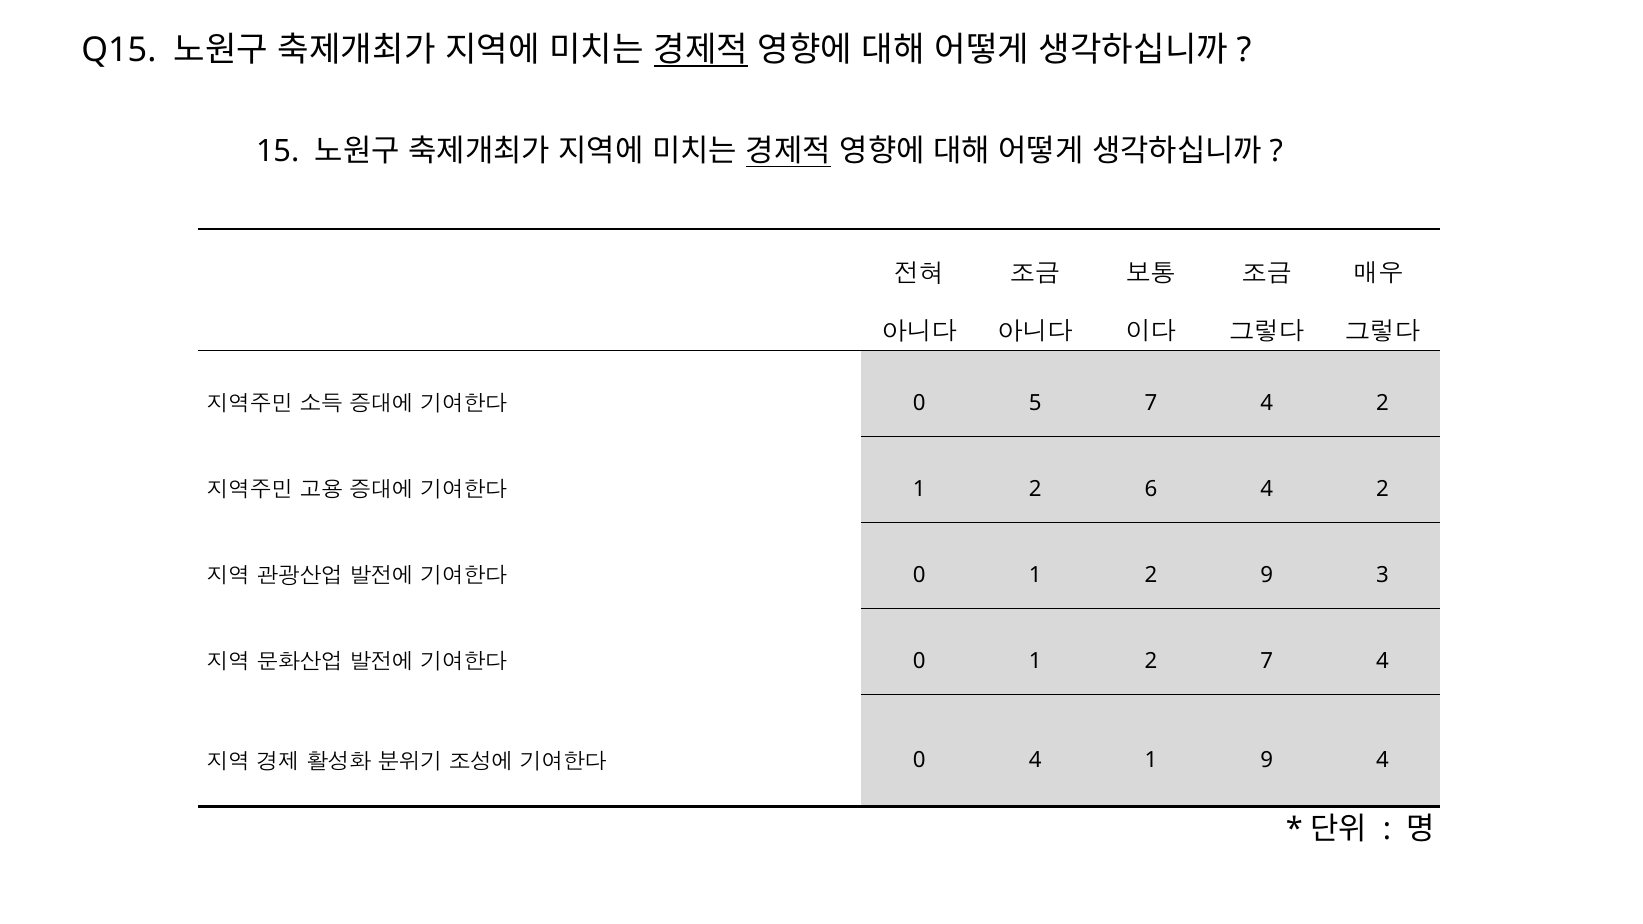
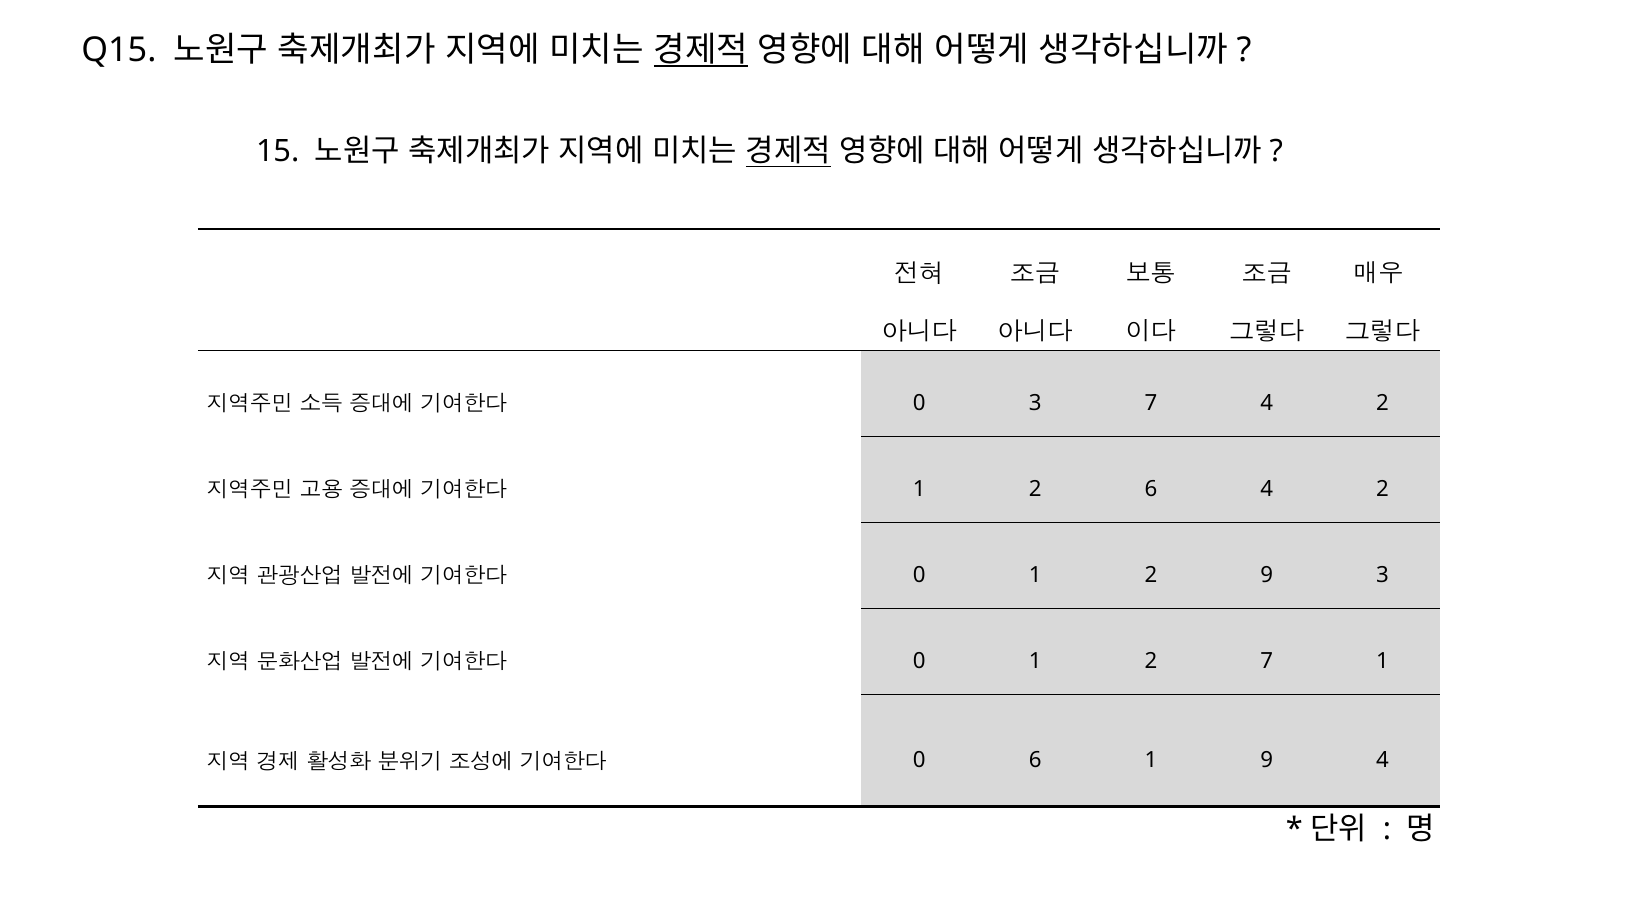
0 5: 5 -> 3
2 7 4: 4 -> 1
0 4: 4 -> 6
